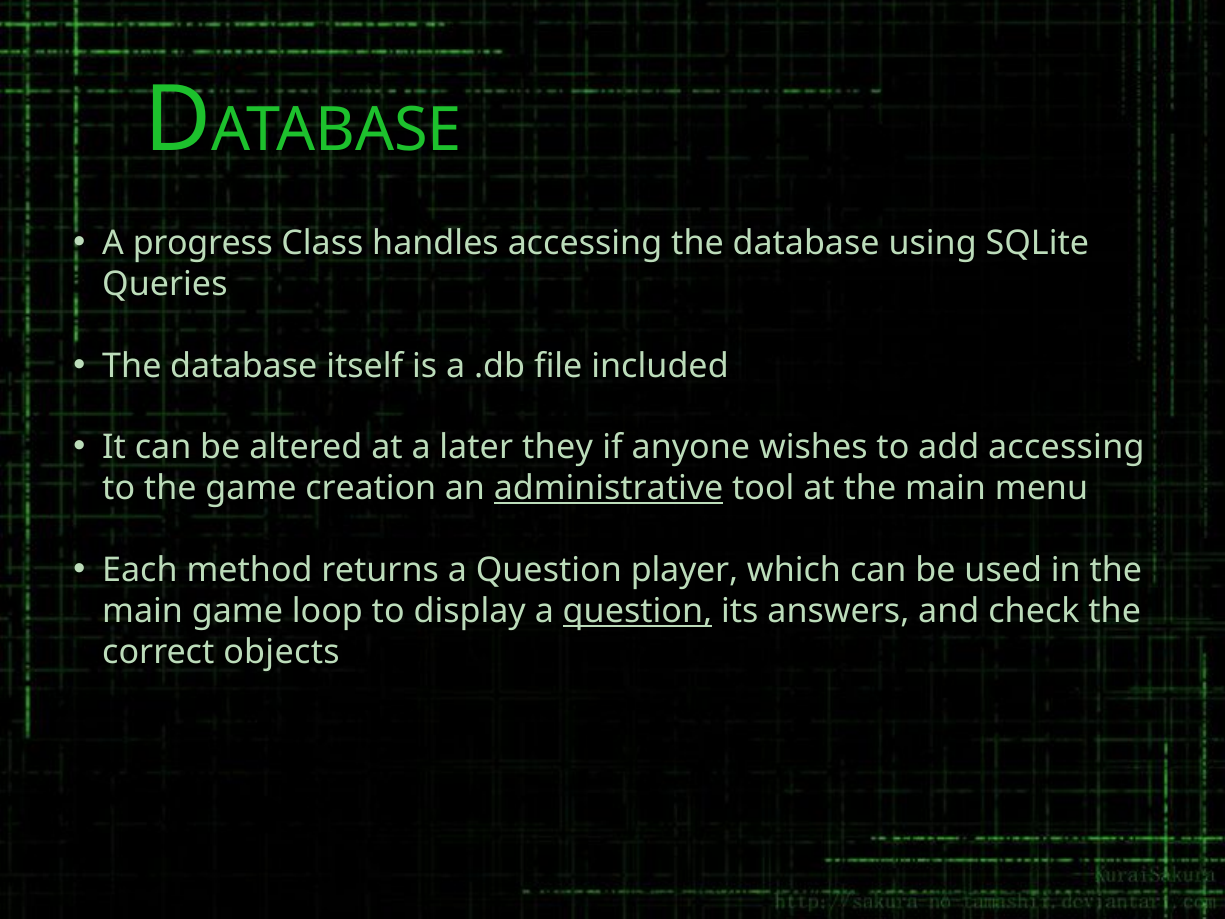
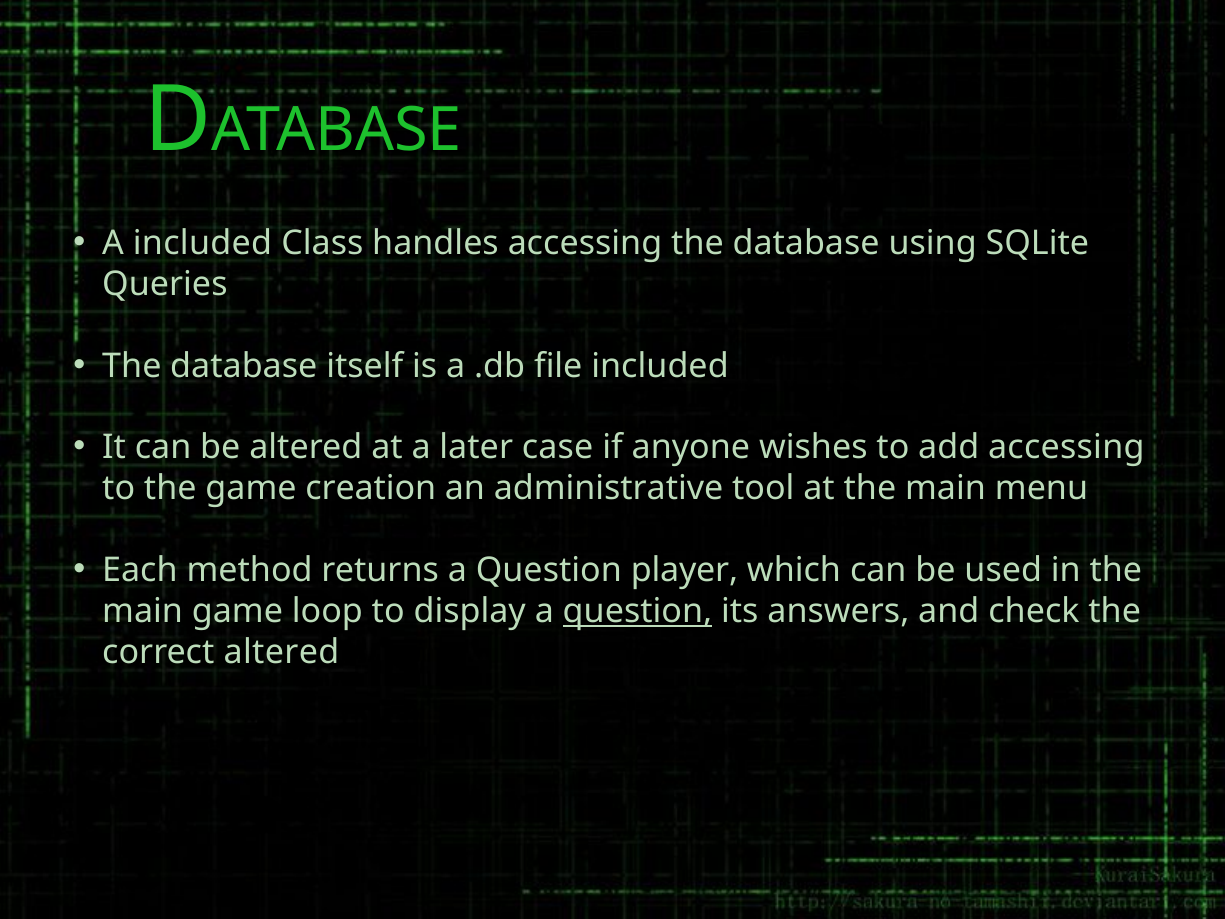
A progress: progress -> included
they: they -> case
administrative underline: present -> none
correct objects: objects -> altered
